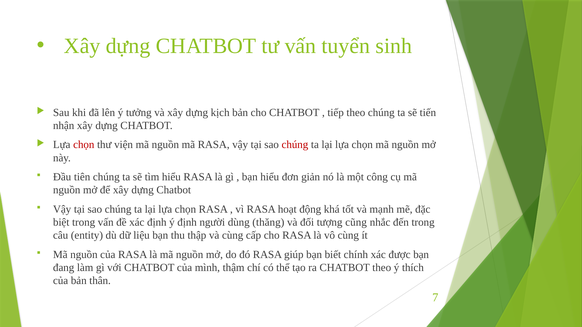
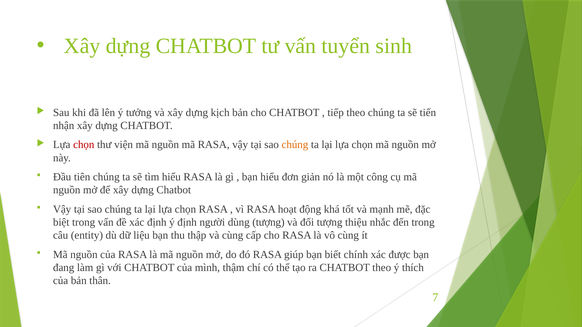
chúng at (295, 145) colour: red -> orange
dùng thăng: thăng -> tượng
cũng: cũng -> thiệu
